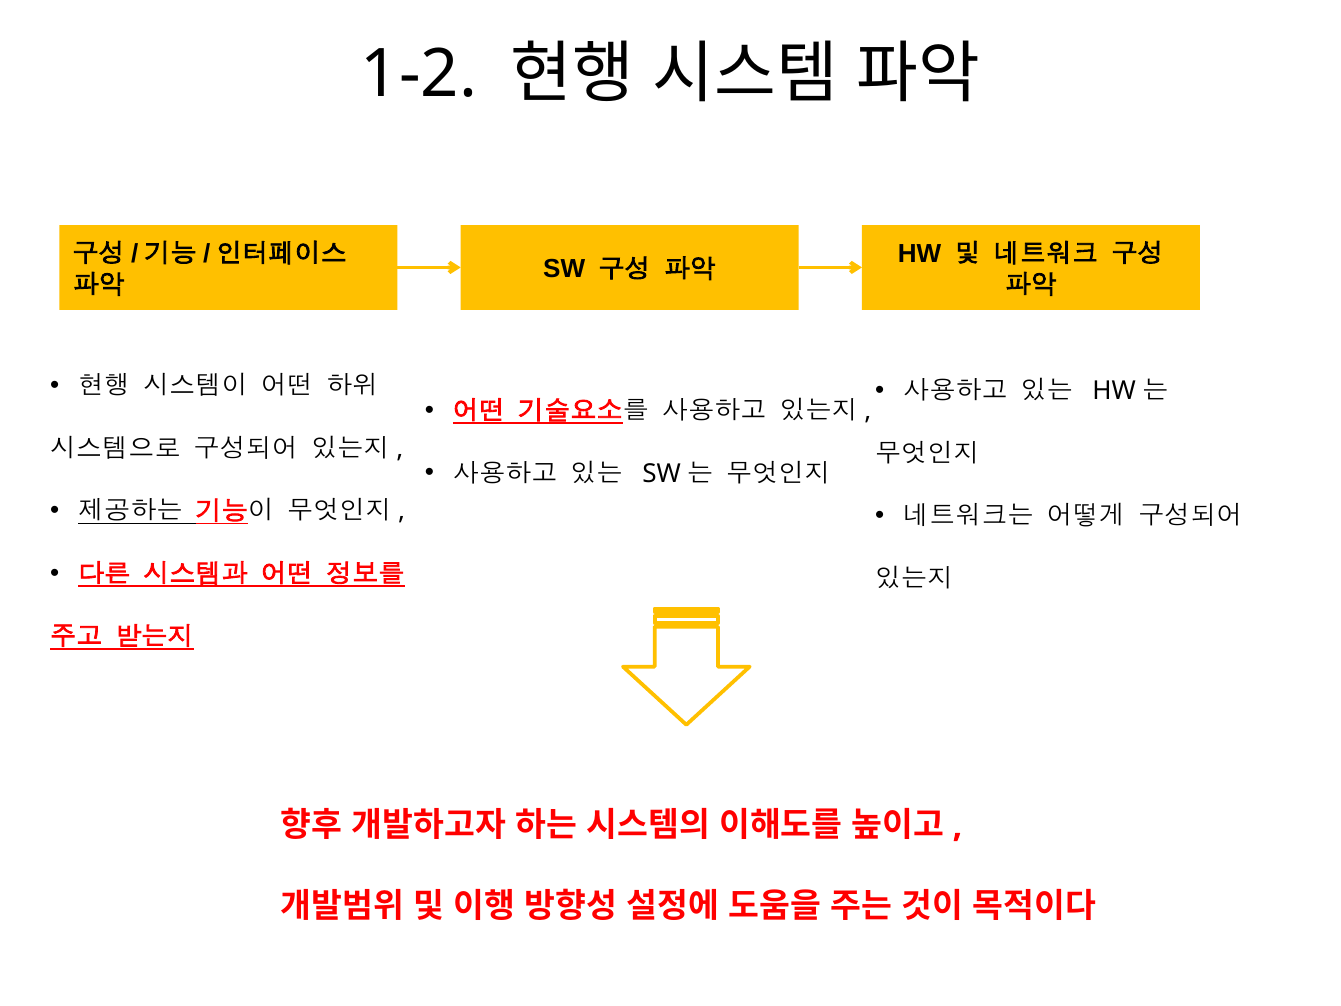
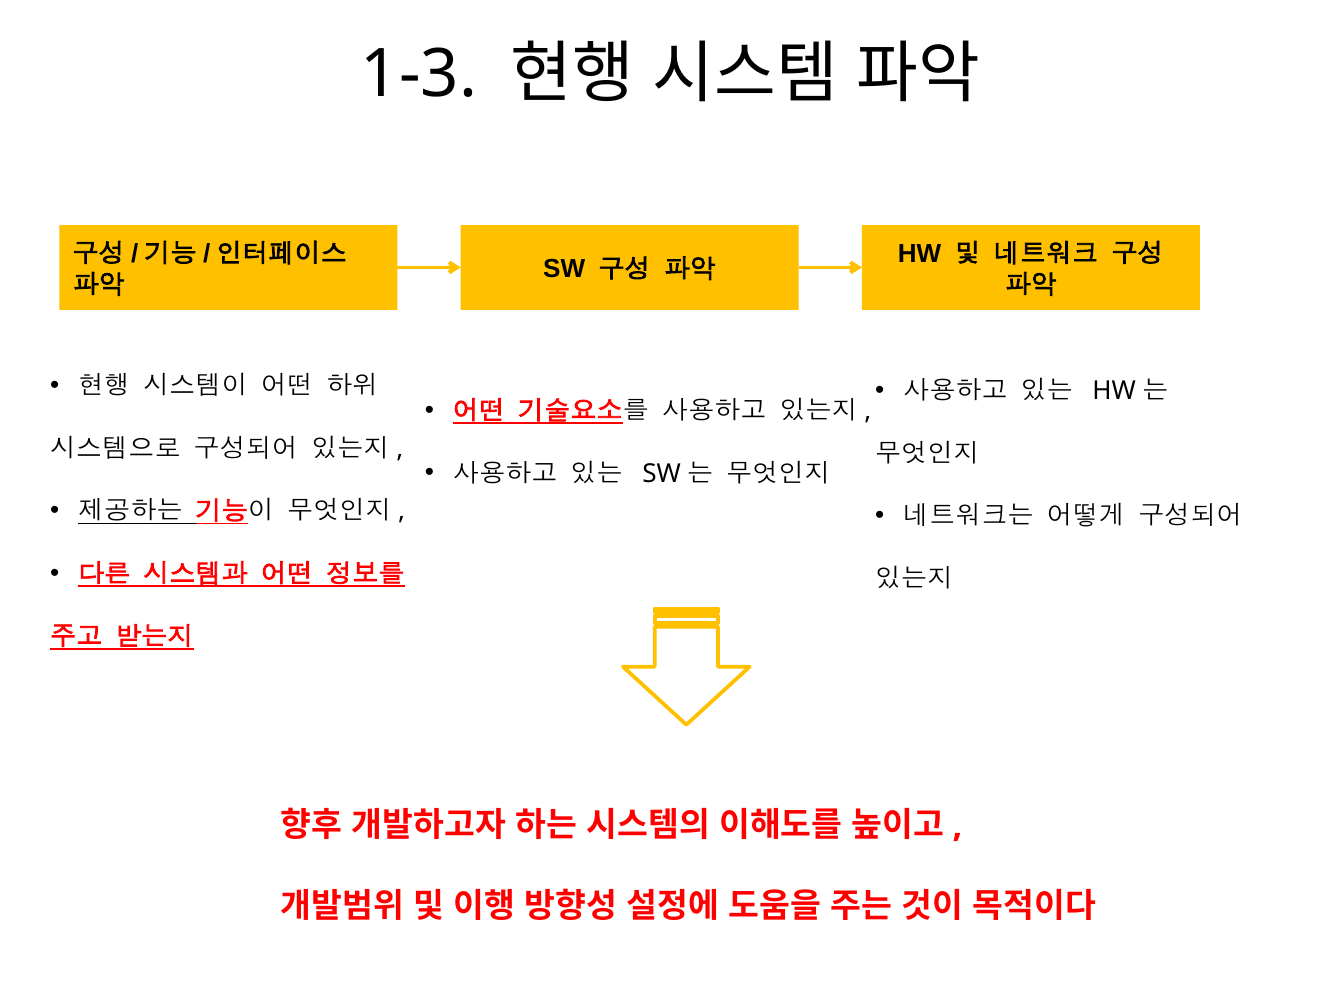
1-2: 1-2 -> 1-3
